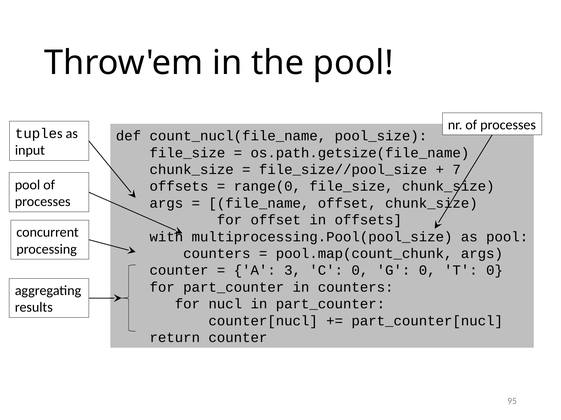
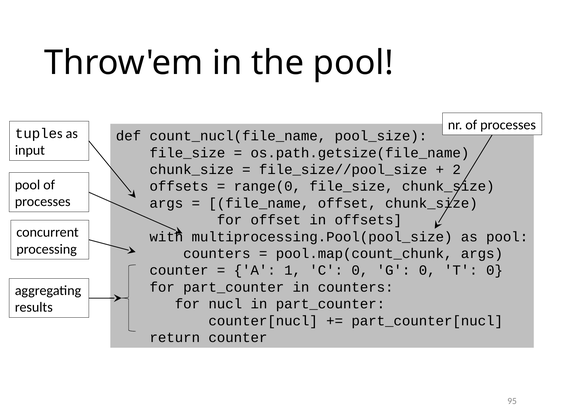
7: 7 -> 2
3: 3 -> 1
